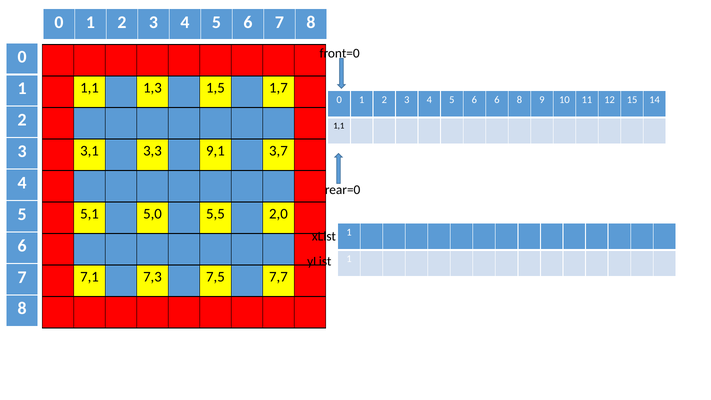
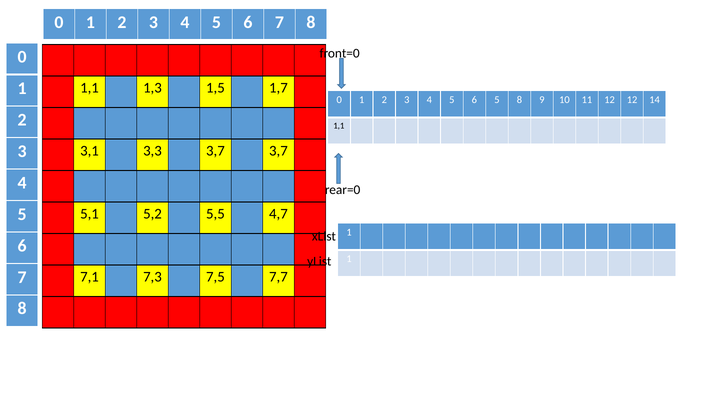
6 6: 6 -> 5
12 15: 15 -> 12
3,3 9,1: 9,1 -> 3,7
5,0: 5,0 -> 5,2
2,0: 2,0 -> 4,7
